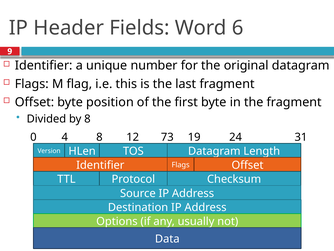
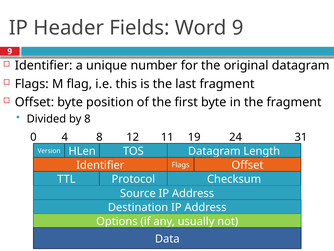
Word 6: 6 -> 9
73: 73 -> 11
